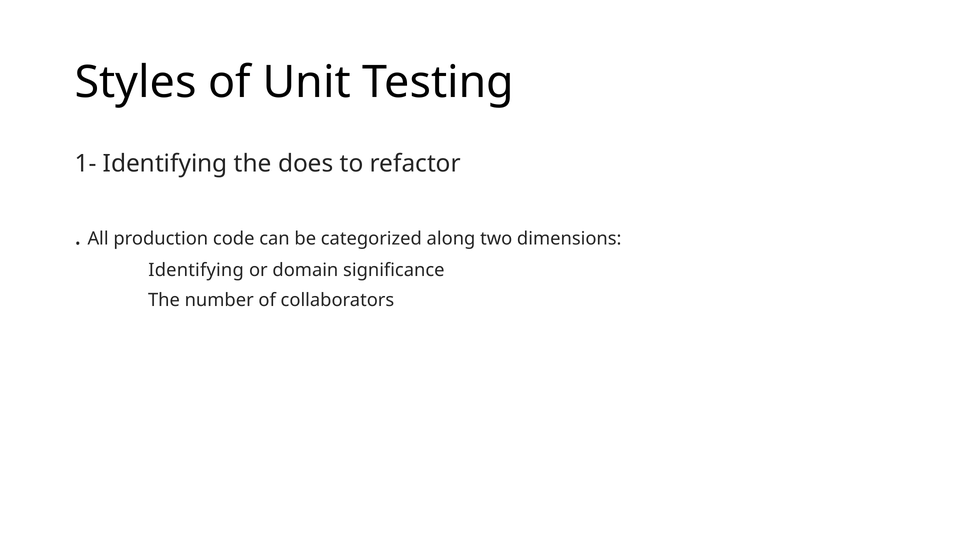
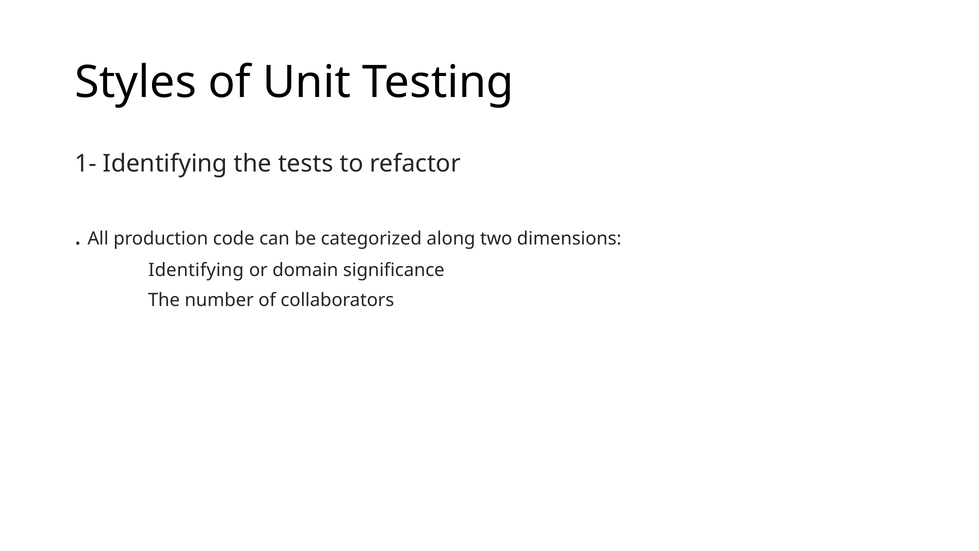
does: does -> tests
